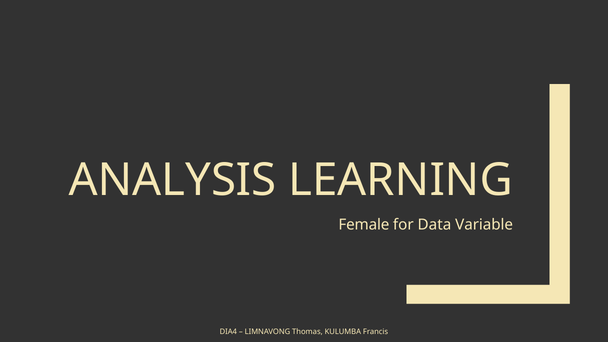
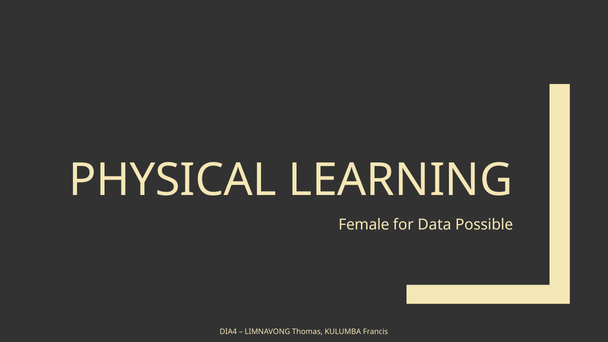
ANALYSIS: ANALYSIS -> PHYSICAL
Variable: Variable -> Possible
